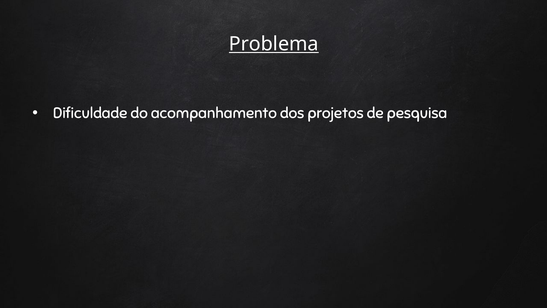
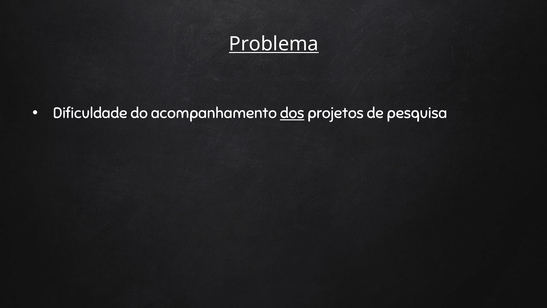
dos underline: none -> present
